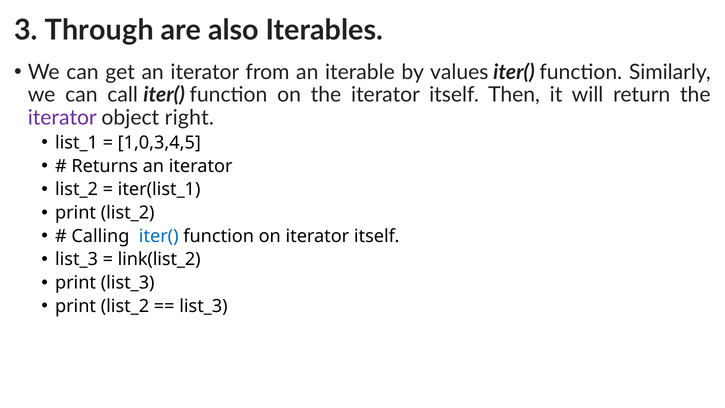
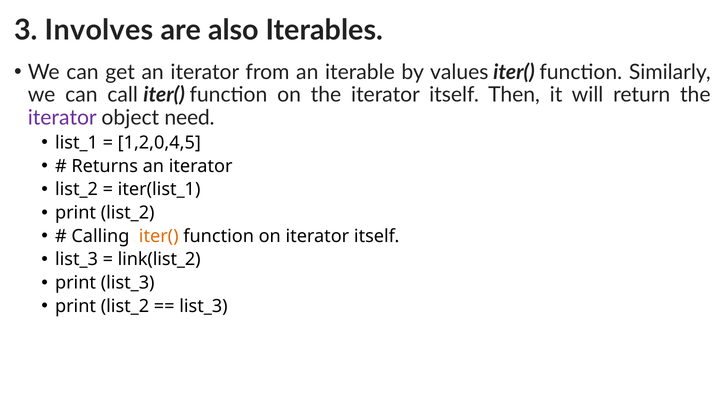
Through: Through -> Involves
right: right -> need
1,0,3,4,5: 1,0,3,4,5 -> 1,2,0,4,5
iter( at (159, 236) colour: blue -> orange
